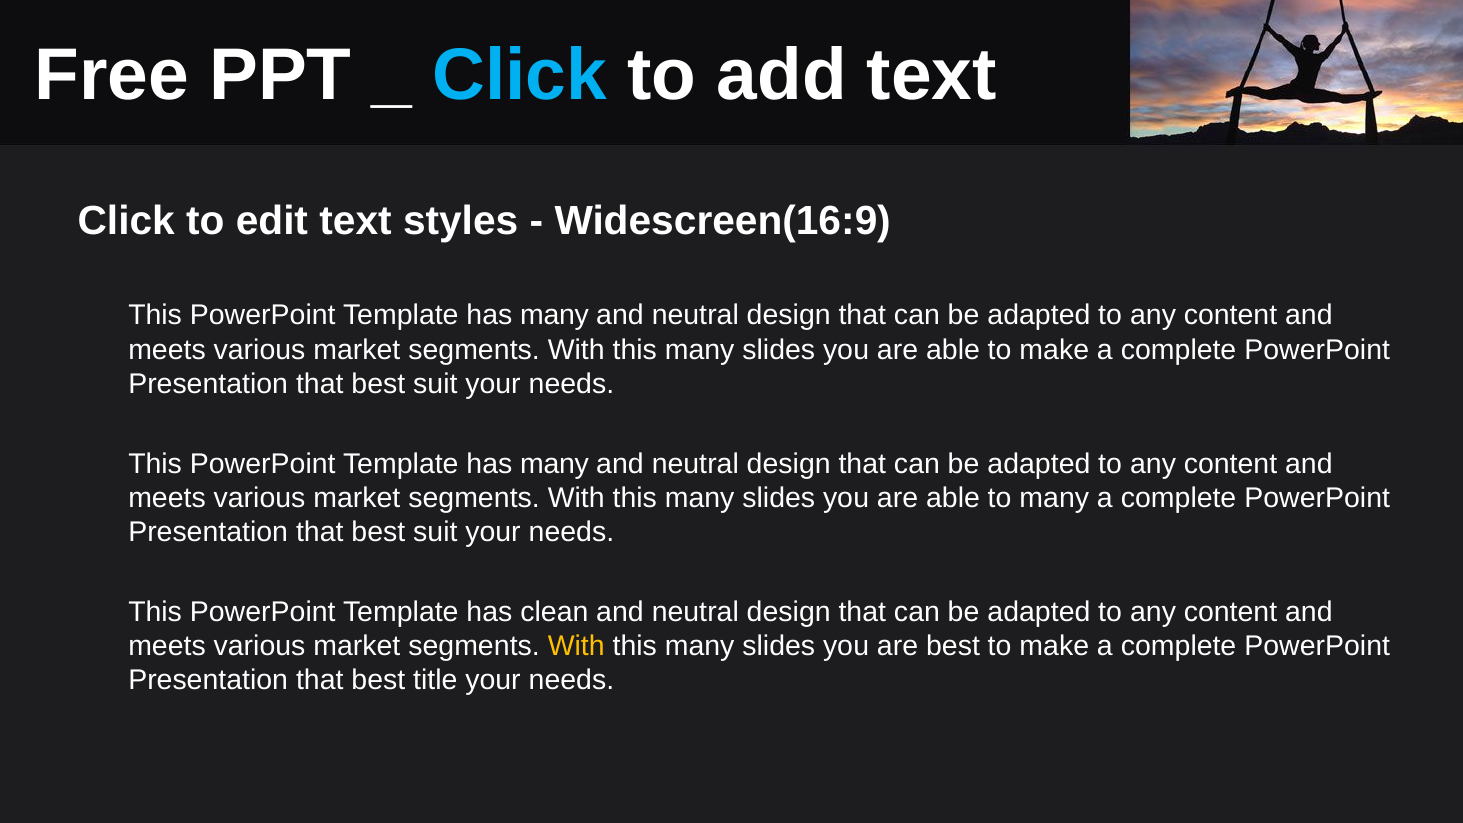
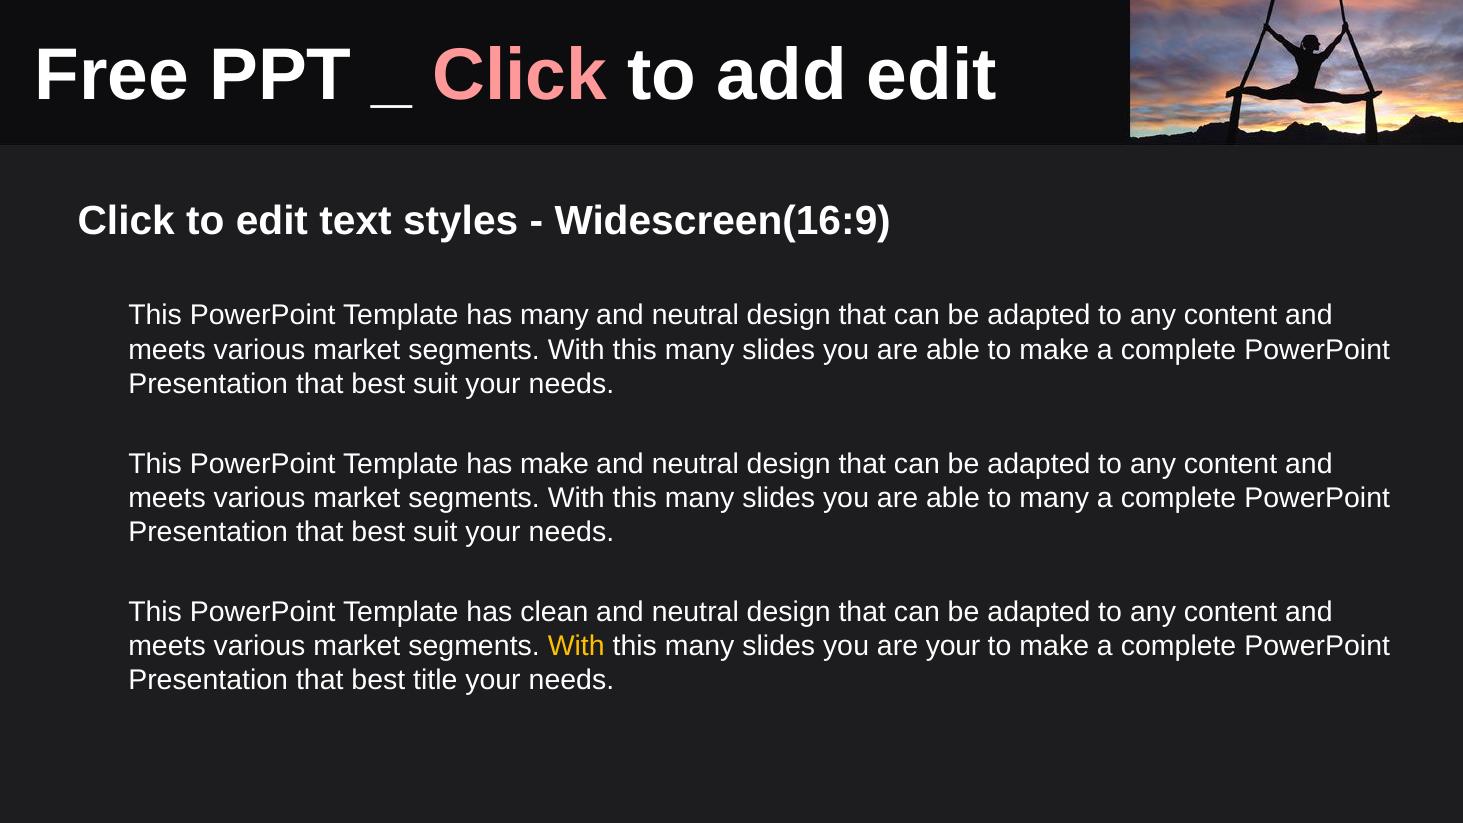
Click at (520, 76) colour: light blue -> pink
add text: text -> edit
many at (555, 464): many -> make
are best: best -> your
